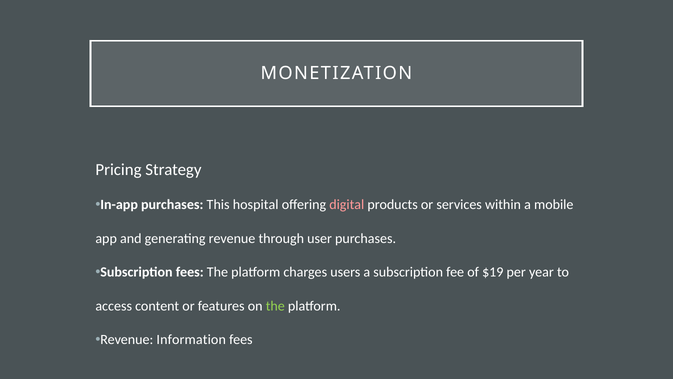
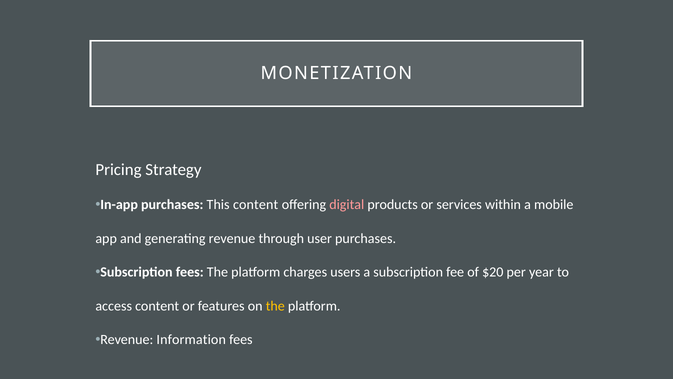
This hospital: hospital -> content
$19: $19 -> $20
the at (275, 306) colour: light green -> yellow
